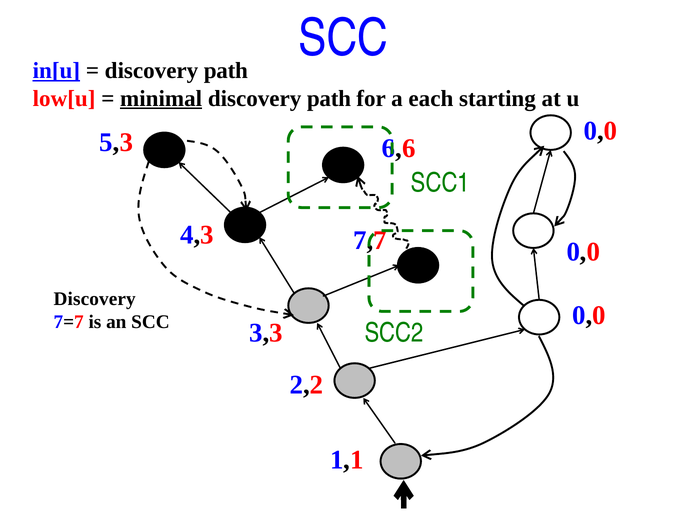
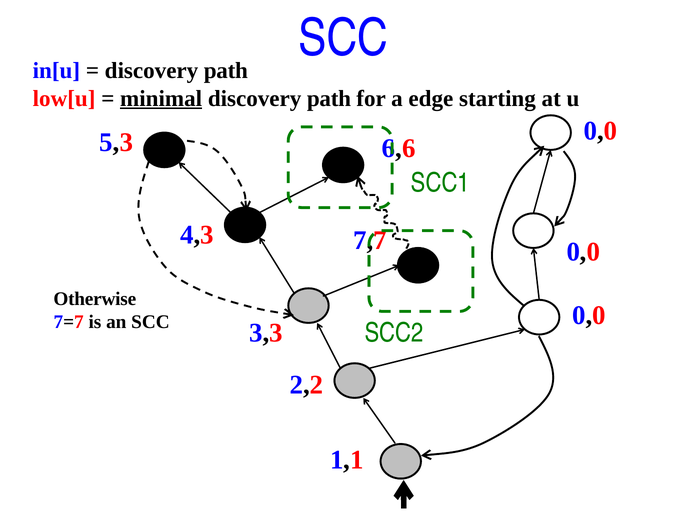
in[u underline: present -> none
each: each -> edge
Discovery at (95, 299): Discovery -> Otherwise
